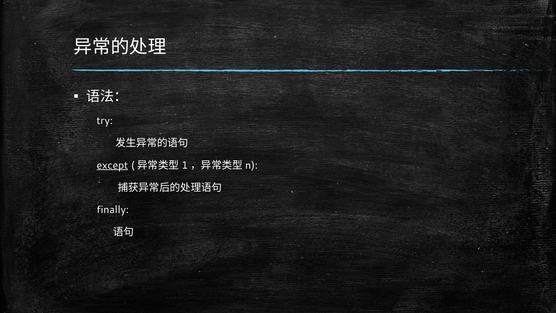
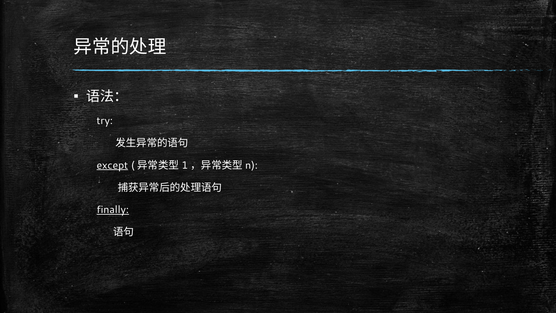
finally underline: none -> present
